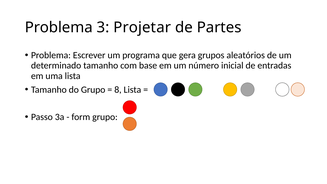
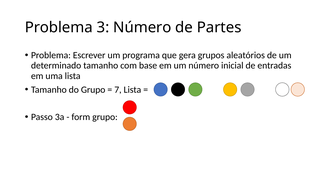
3 Projetar: Projetar -> Número
8: 8 -> 7
